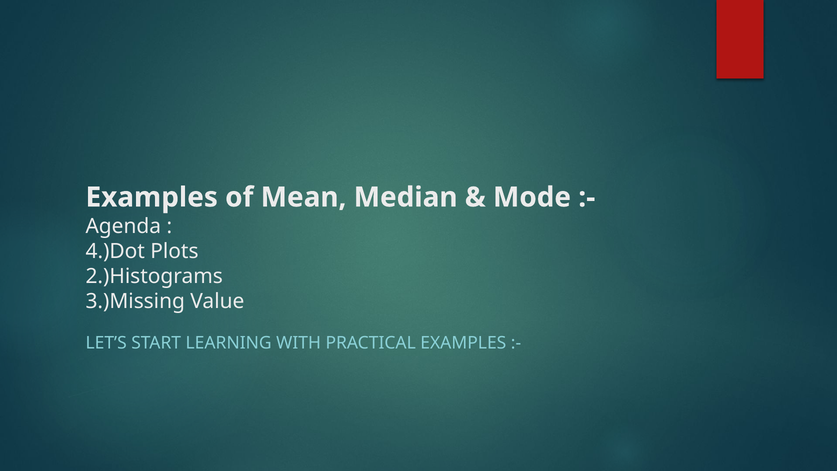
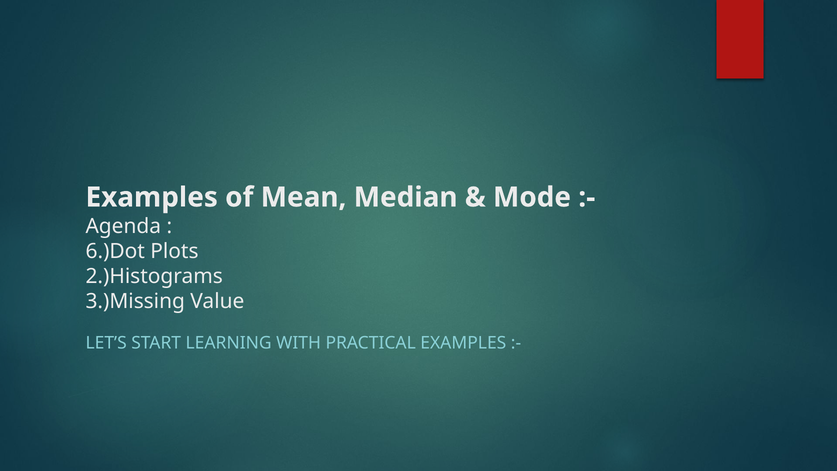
4.)Dot: 4.)Dot -> 6.)Dot
